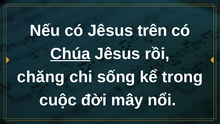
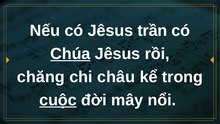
trên: trên -> trần
sống: sống -> châu
cuộc underline: none -> present
